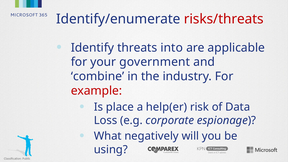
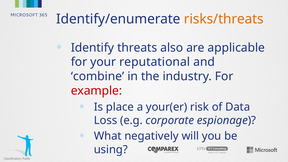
risks/threats colour: red -> orange
into: into -> also
government: government -> reputational
help(er: help(er -> your(er
